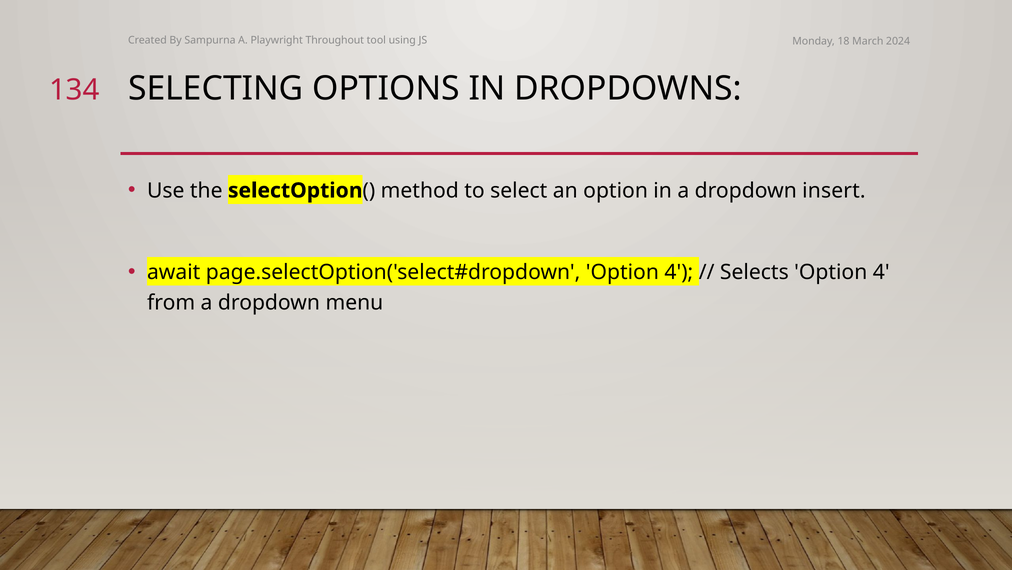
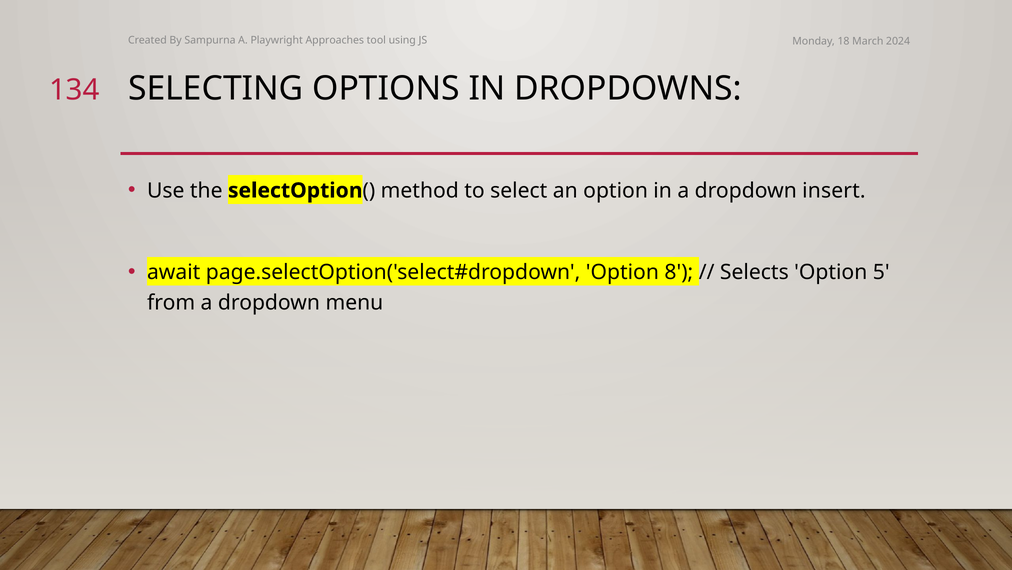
Throughout: Throughout -> Approaches
4 at (679, 272): 4 -> 8
Selects Option 4: 4 -> 5
